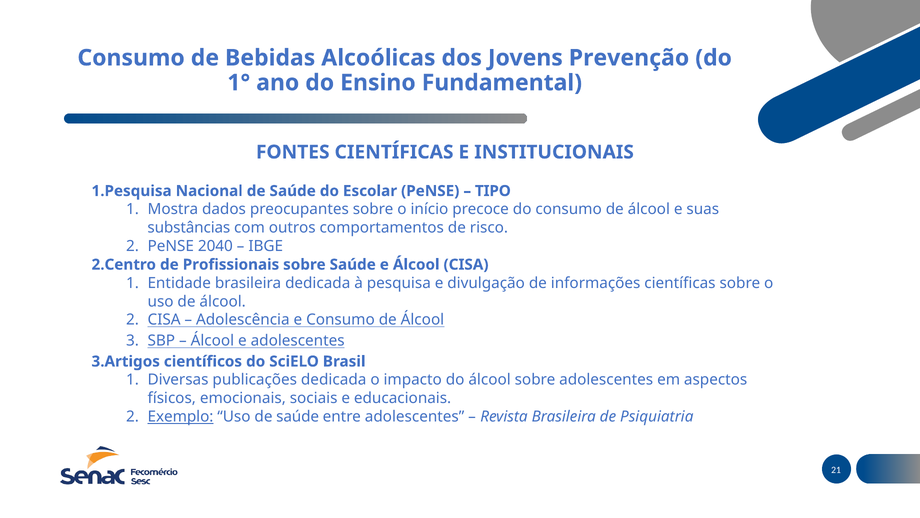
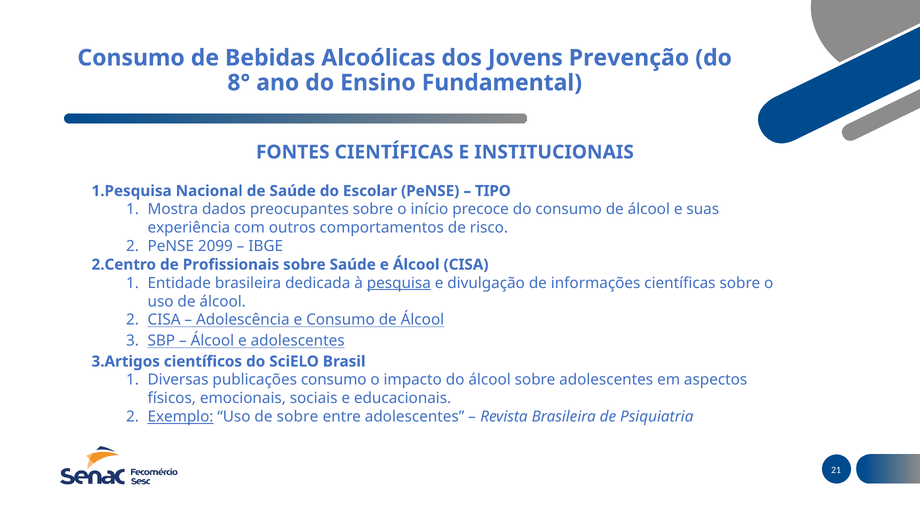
1°: 1° -> 8°
substâncias: substâncias -> experiência
2040: 2040 -> 2099
pesquisa underline: none -> present
publicações dedicada: dedicada -> consumo
Uso de saúde: saúde -> sobre
